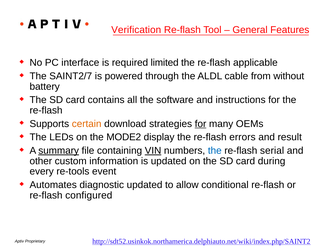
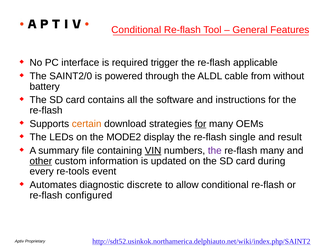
Verification at (136, 30): Verification -> Conditional
limited: limited -> trigger
SAINT2/7: SAINT2/7 -> SAINT2/0
errors: errors -> single
summary underline: present -> none
the at (215, 151) colour: blue -> purple
re-flash serial: serial -> many
other underline: none -> present
diagnostic updated: updated -> discrete
